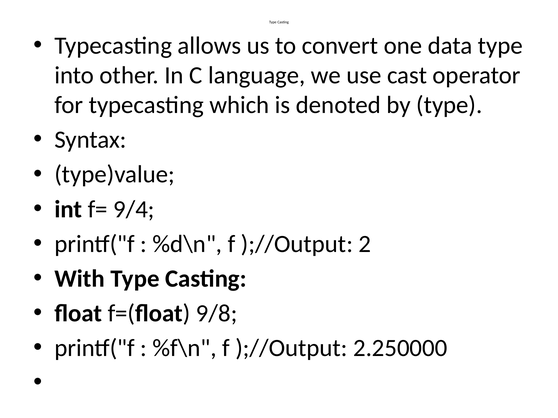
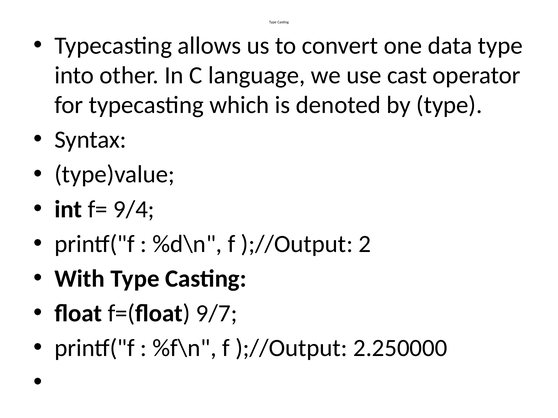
9/8: 9/8 -> 9/7
